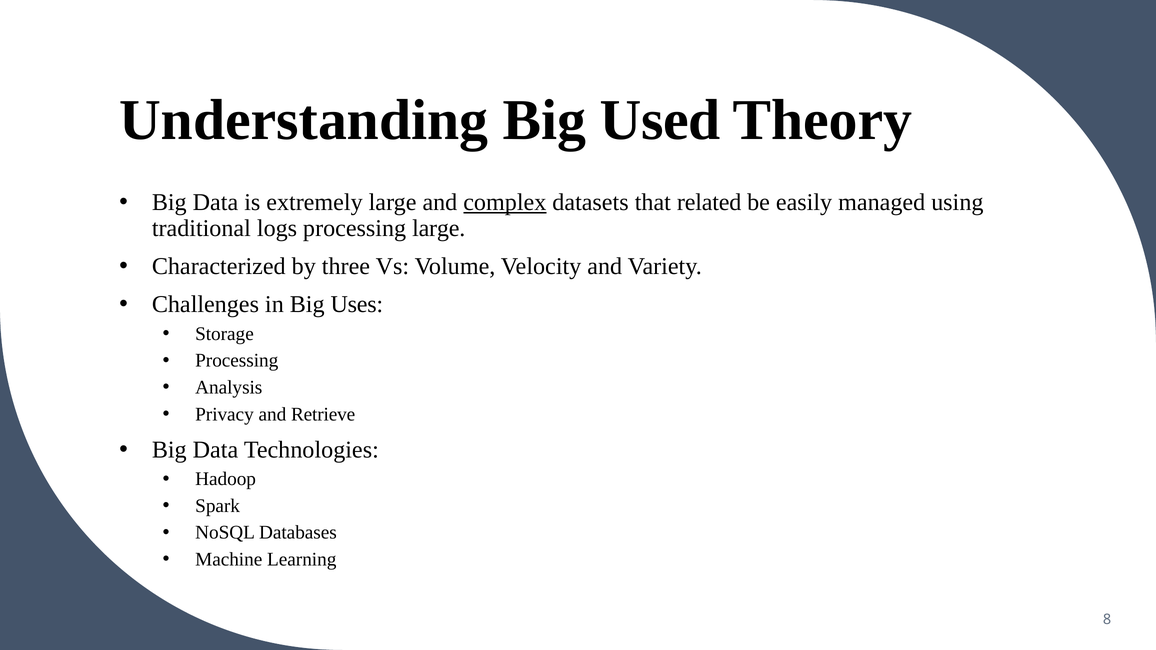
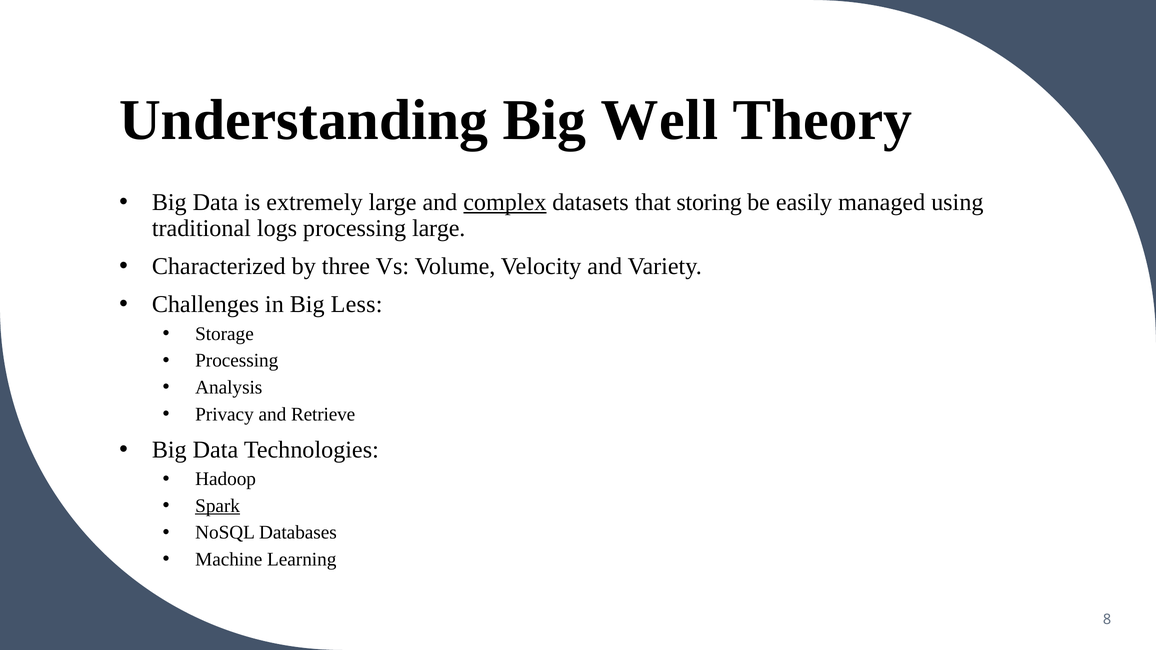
Used: Used -> Well
related: related -> storing
Uses: Uses -> Less
Spark underline: none -> present
